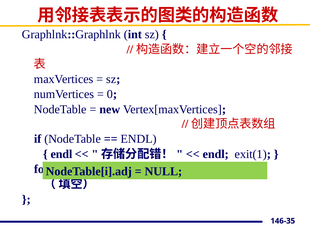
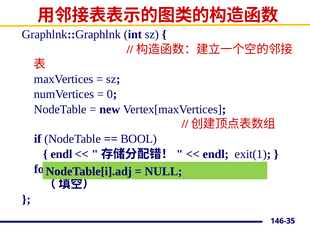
ENDL at (139, 139): ENDL -> BOOL
